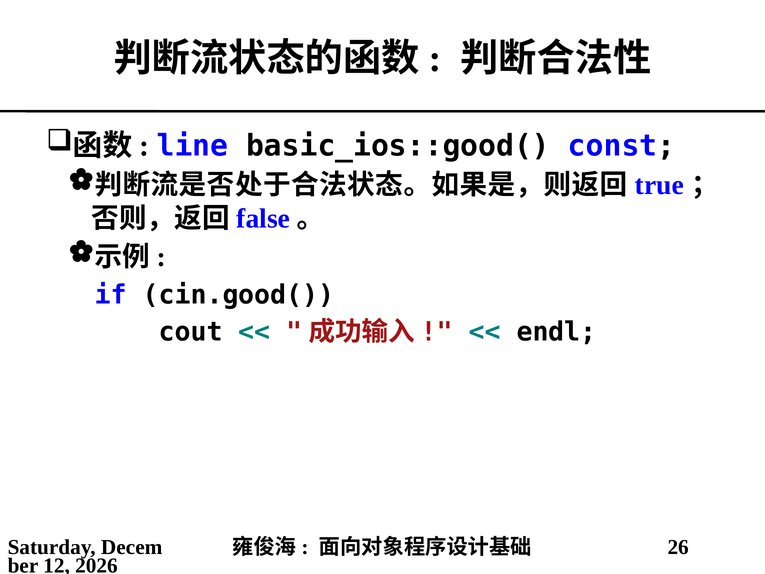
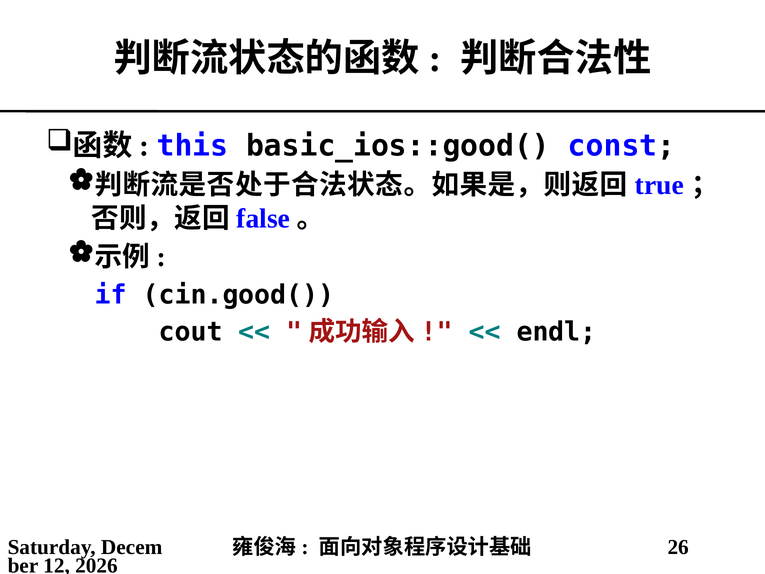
line: line -> this
